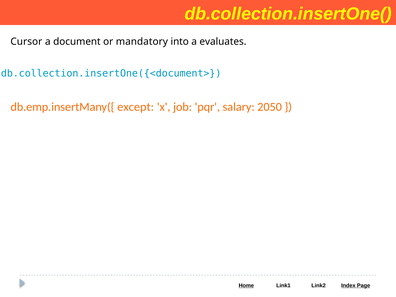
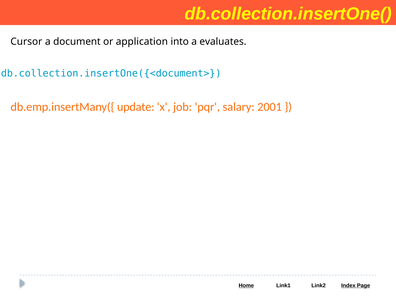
mandatory: mandatory -> application
except: except -> update
2050: 2050 -> 2001
